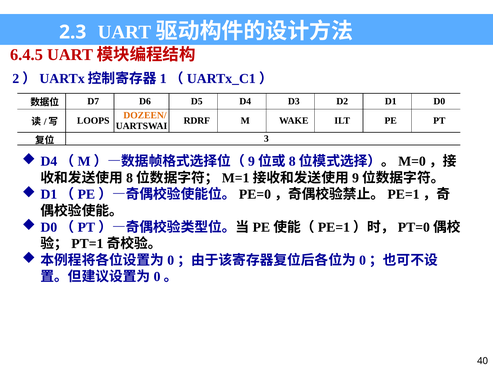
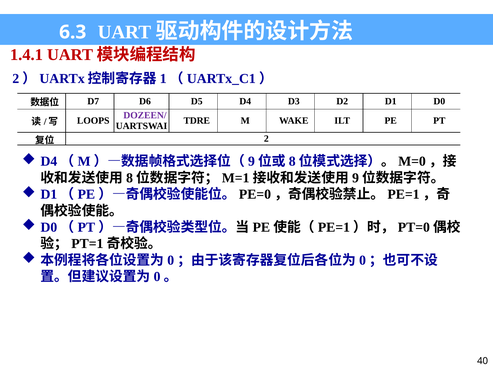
2.3: 2.3 -> 6.3
6.4.5: 6.4.5 -> 1.4.1
DOZEEN/ colour: orange -> purple
RDRF: RDRF -> TDRE
3: 3 -> 2
